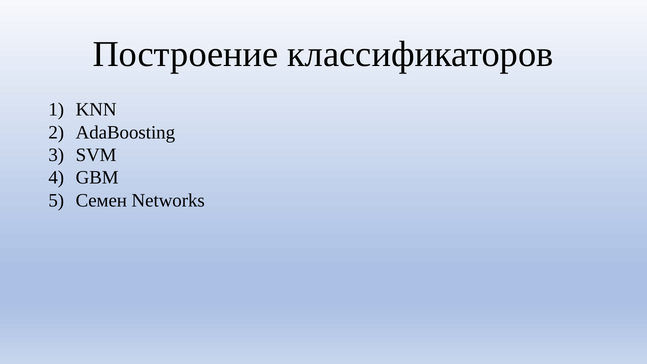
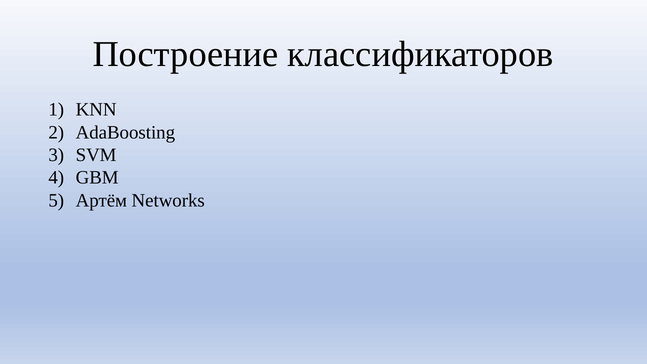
Семен: Семен -> Артём
